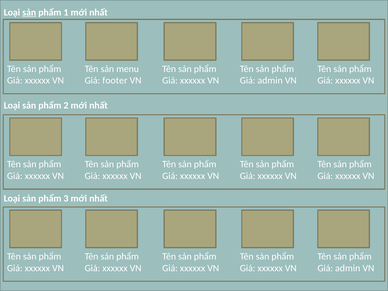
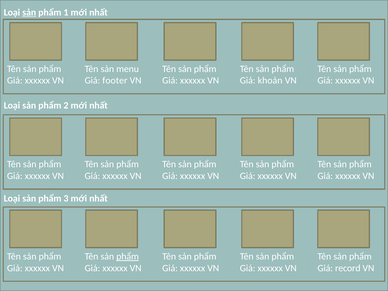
admin at (270, 81): admin -> khoản
phẩm at (128, 256) underline: none -> present
admin at (348, 268): admin -> record
